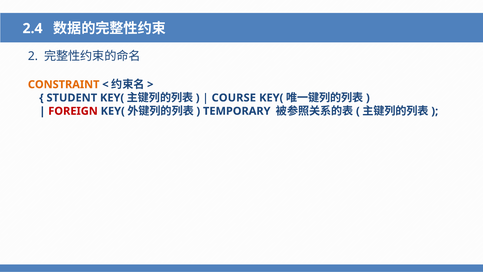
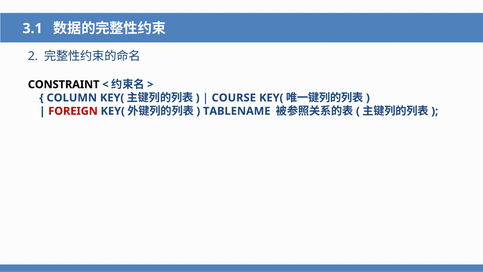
2.4: 2.4 -> 3.1
CONSTRAINT colour: orange -> black
STUDENT: STUDENT -> COLUMN
TEMPORARY: TEMPORARY -> TABLENAME
